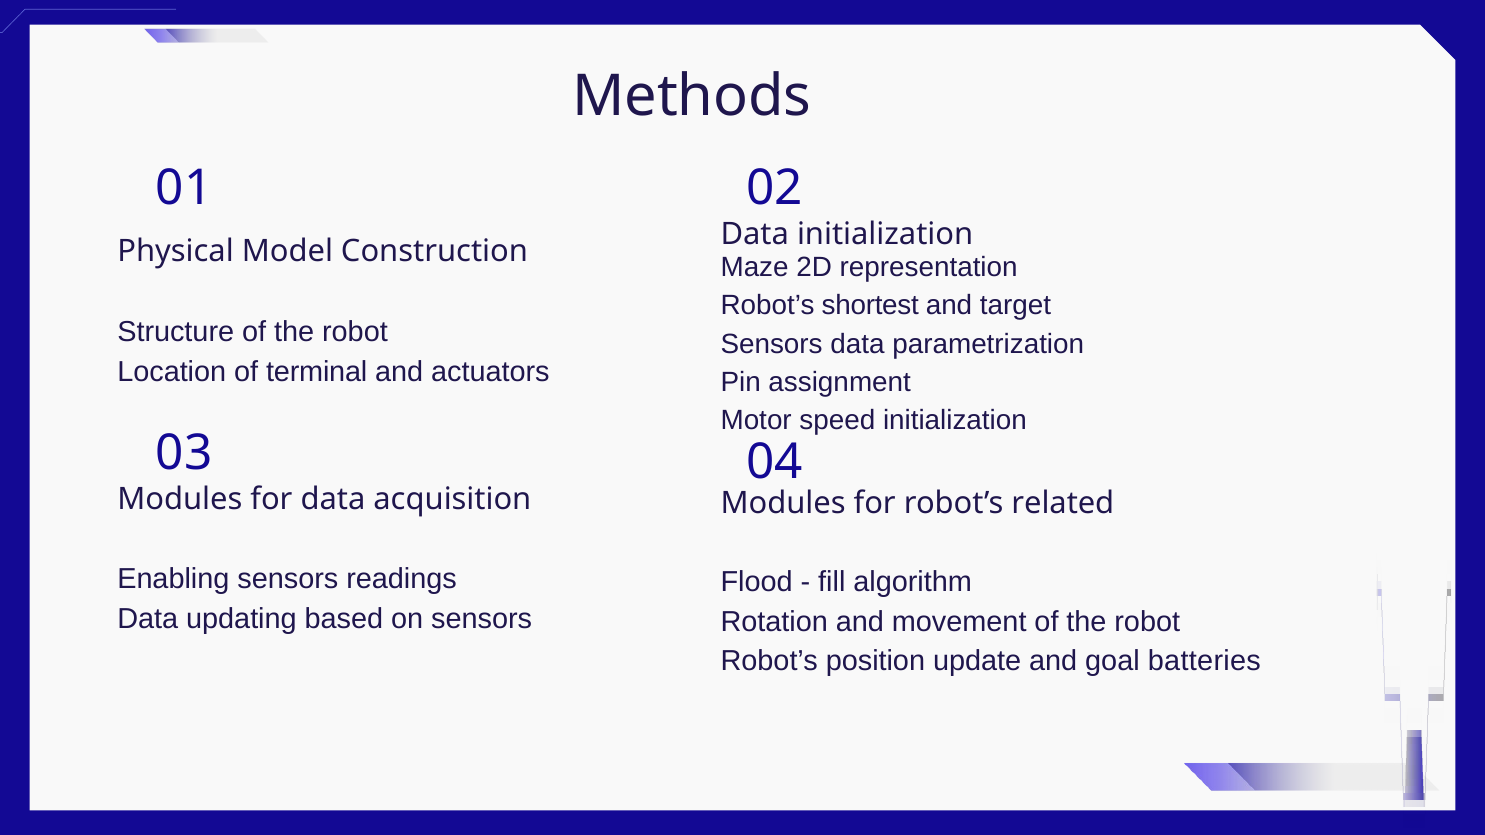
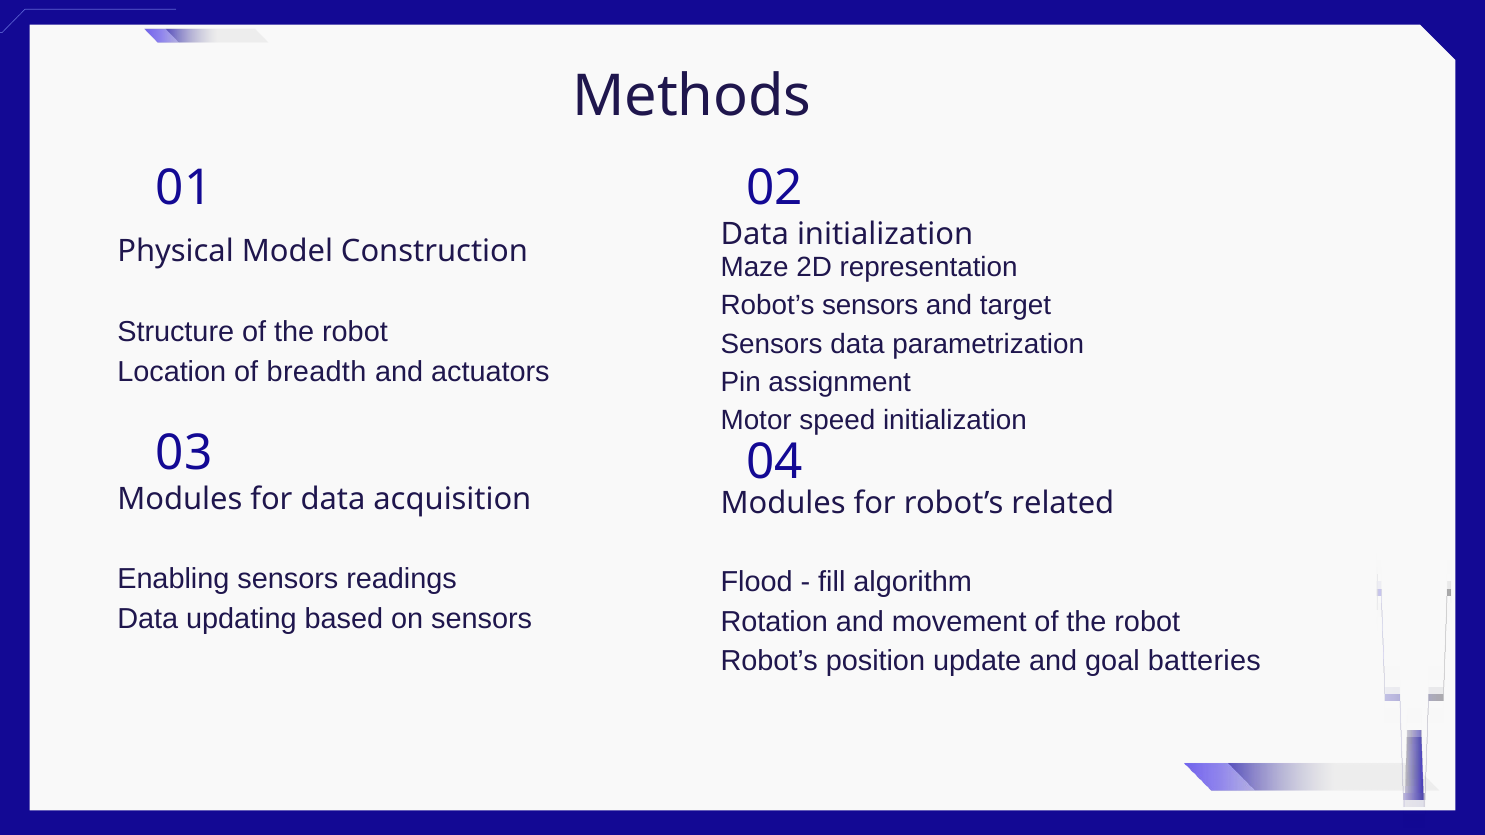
Robot’s shortest: shortest -> sensors
terminal: terminal -> breadth
